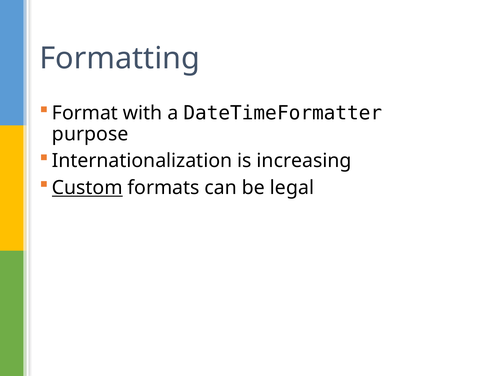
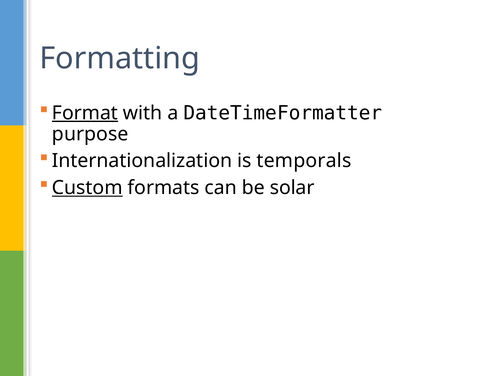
Format underline: none -> present
increasing: increasing -> temporals
legal: legal -> solar
